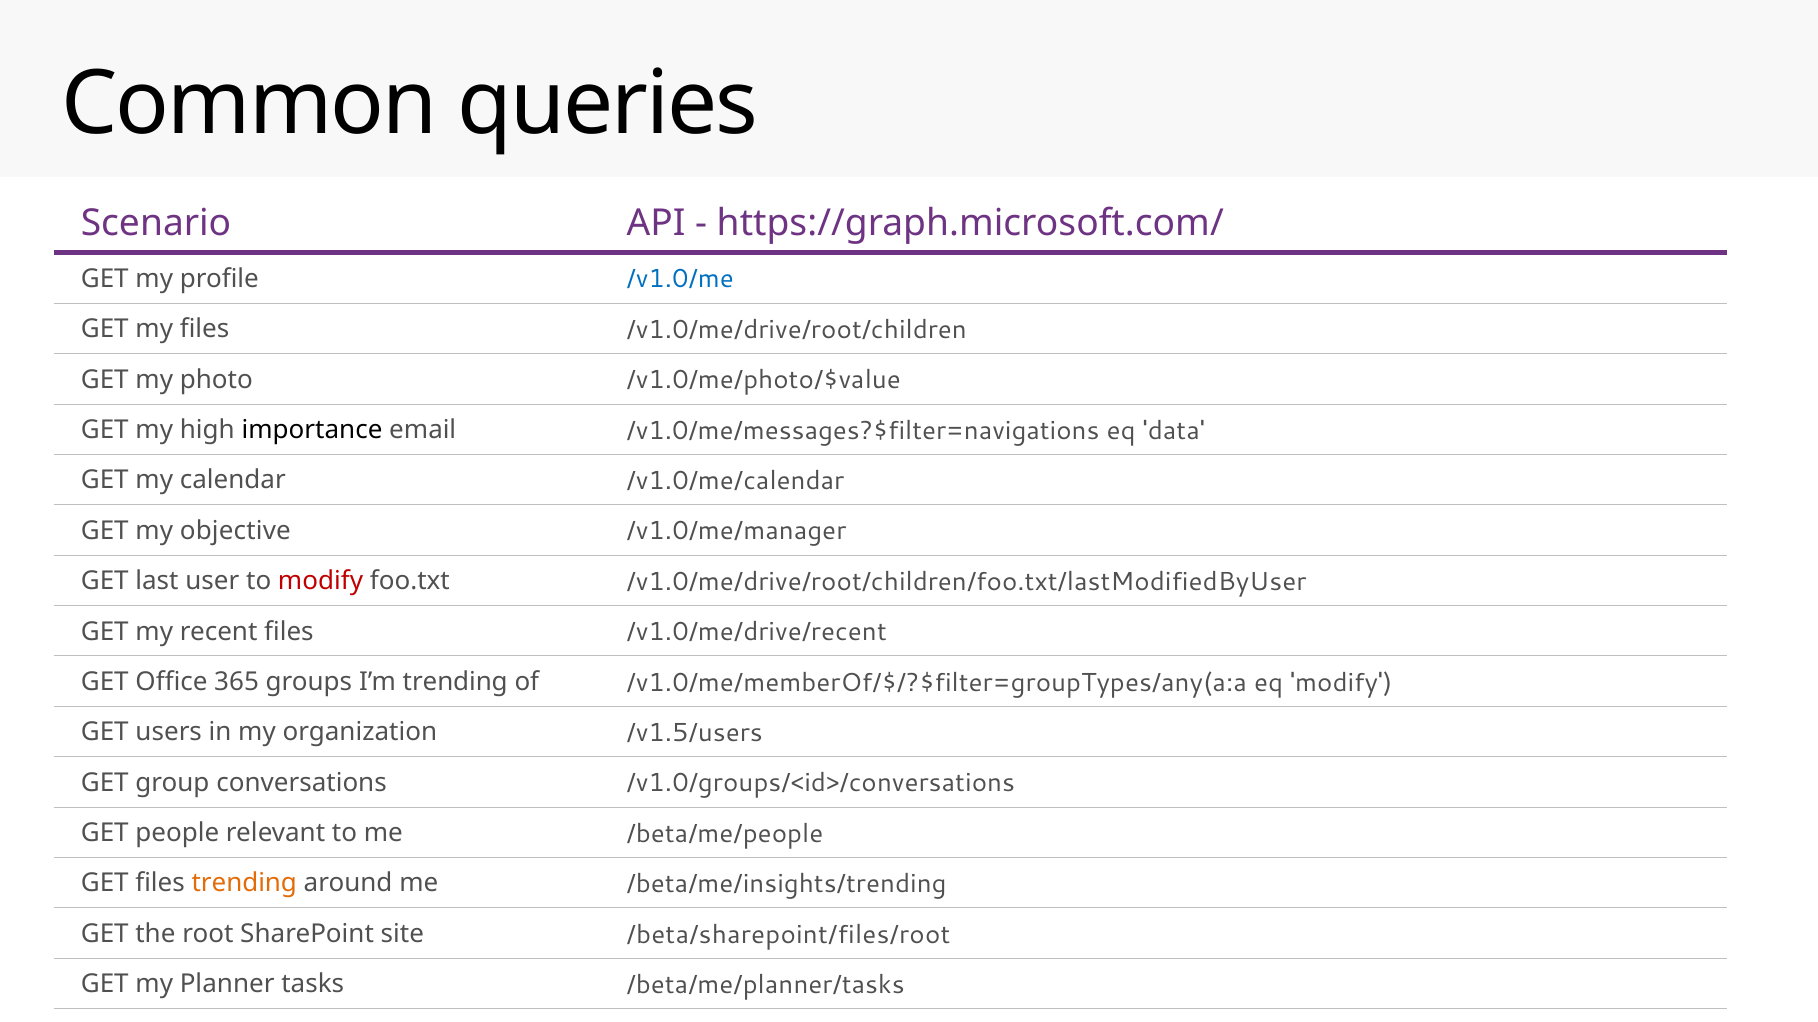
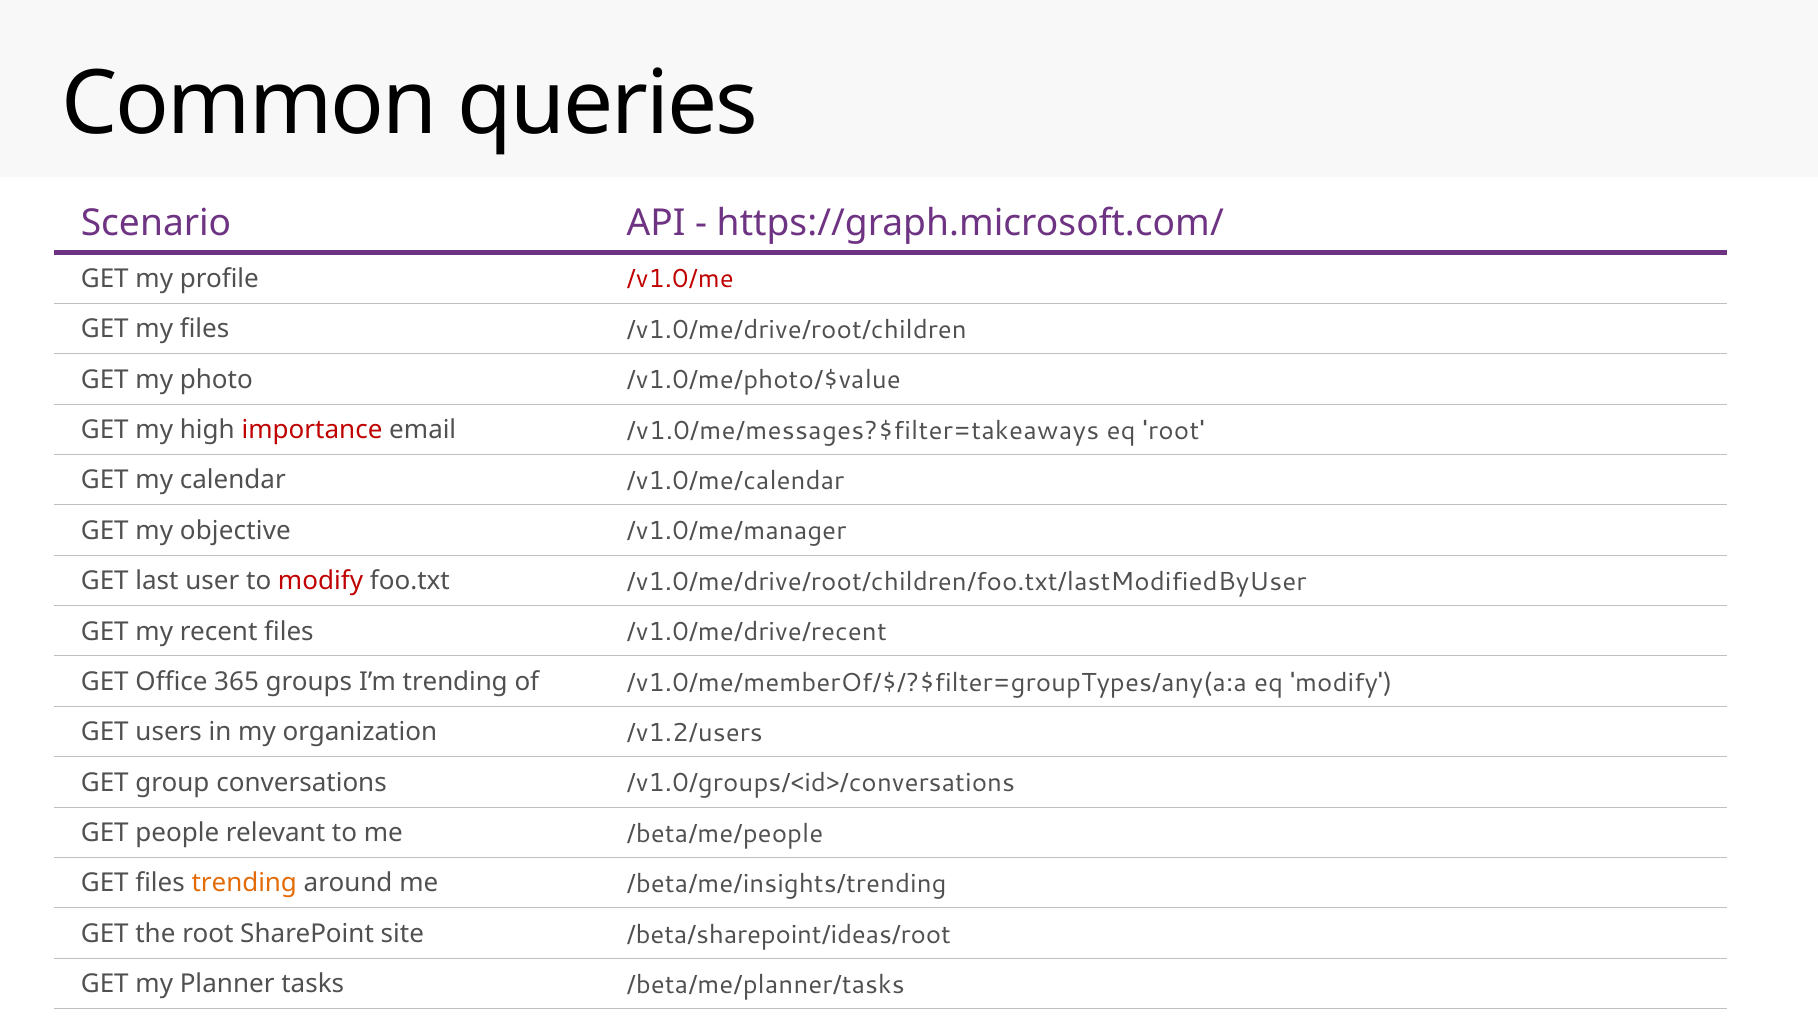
/v1.0/me colour: blue -> red
importance colour: black -> red
/v1.0/me/messages?$filter=navigations: /v1.0/me/messages?$filter=navigations -> /v1.0/me/messages?$filter=takeaways
eq data: data -> root
/v1.5/users: /v1.5/users -> /v1.2/users
/beta/sharepoint/files/root: /beta/sharepoint/files/root -> /beta/sharepoint/ideas/root
